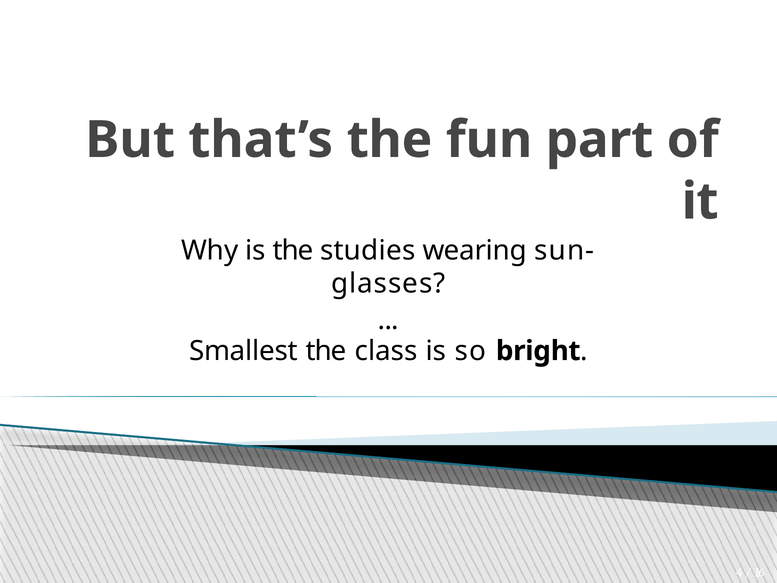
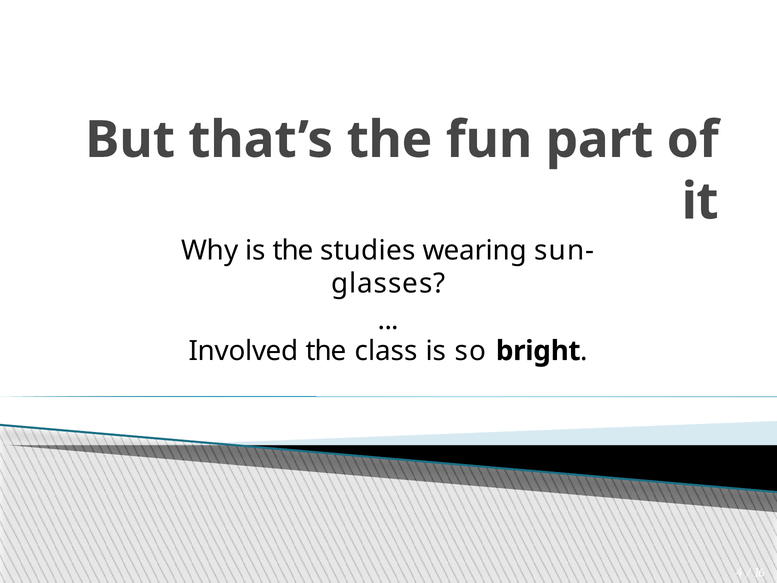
Smallest: Smallest -> Involved
